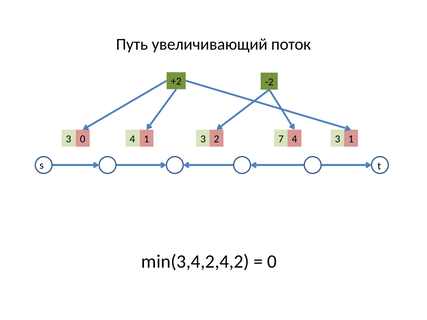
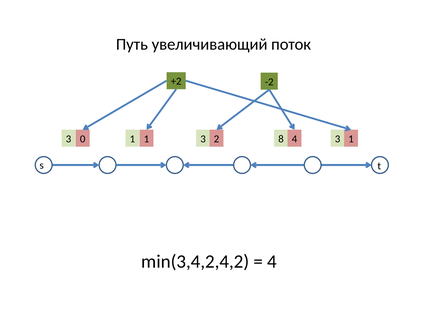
3 4: 4 -> 1
7: 7 -> 8
0 at (272, 262): 0 -> 4
